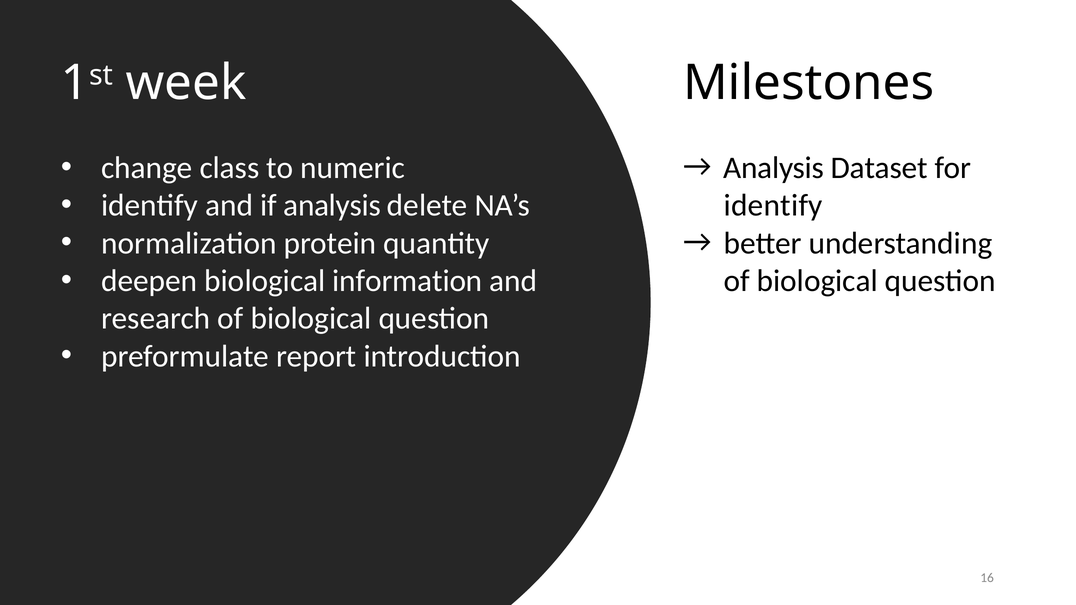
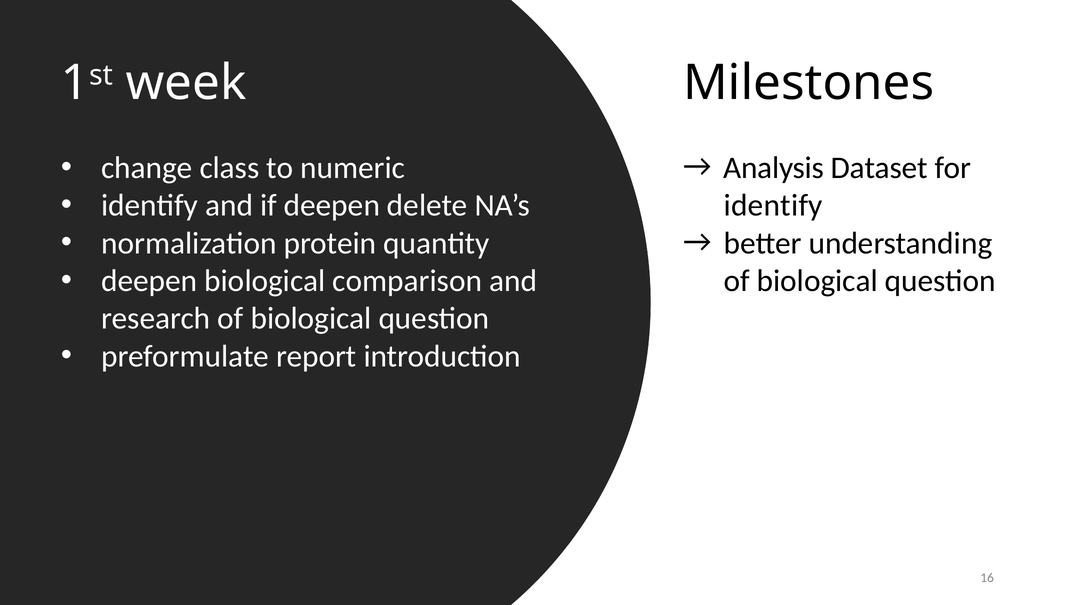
if analysis: analysis -> deepen
information: information -> comparison
